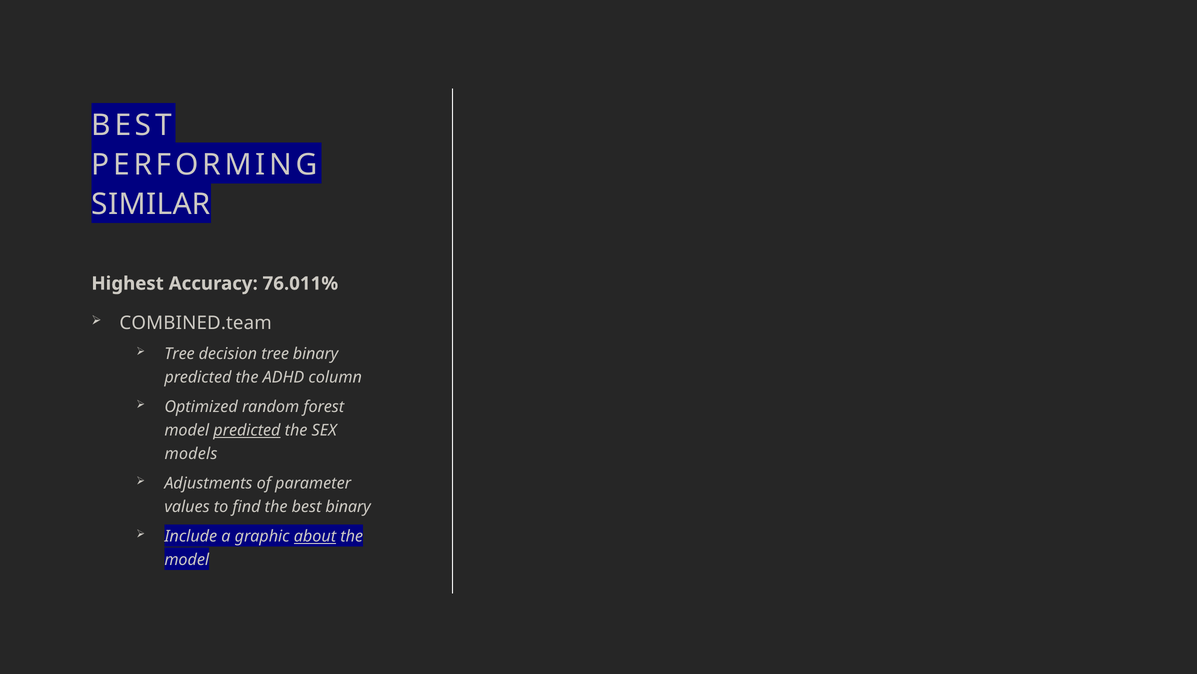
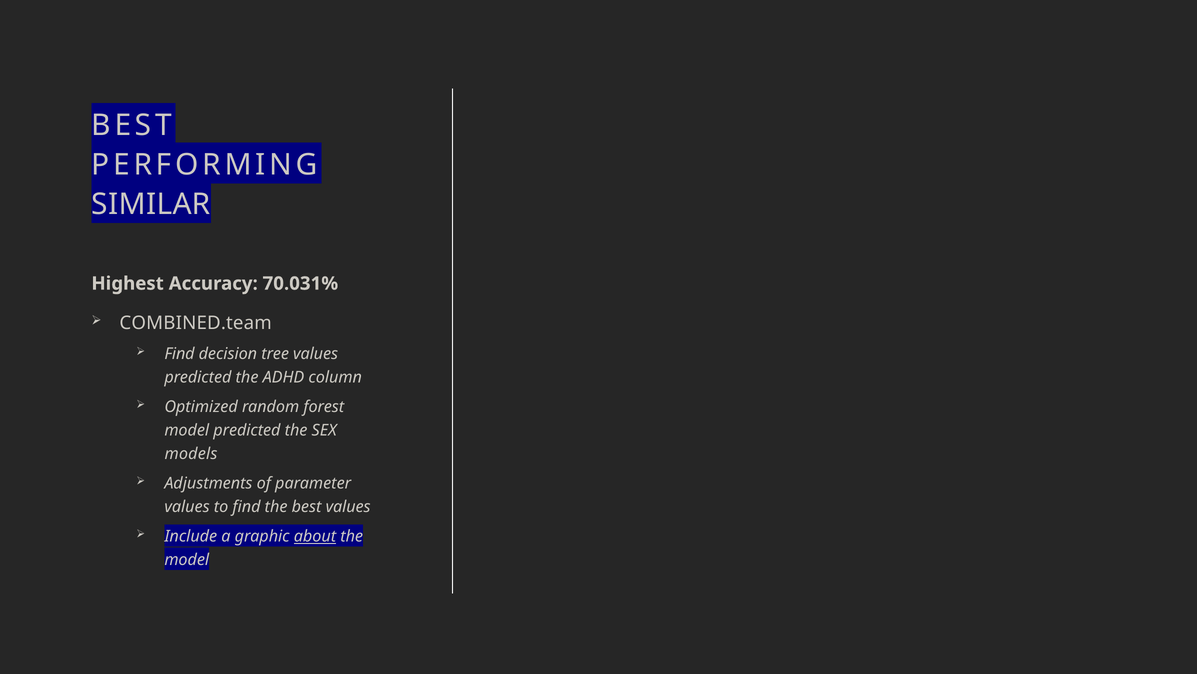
76.011%: 76.011% -> 70.031%
Tree at (180, 354): Tree -> Find
tree binary: binary -> values
predicted at (247, 430) underline: present -> none
best binary: binary -> values
